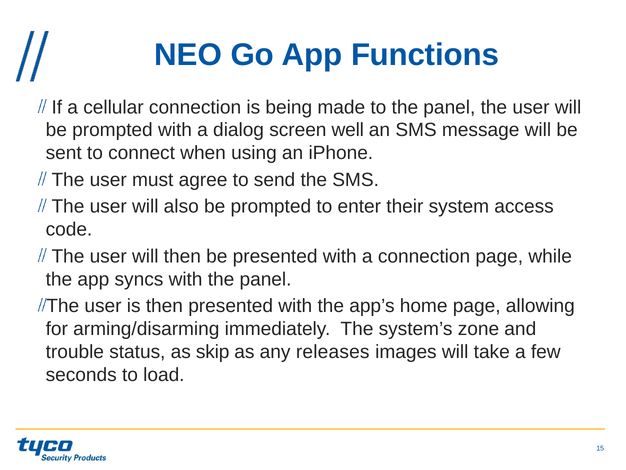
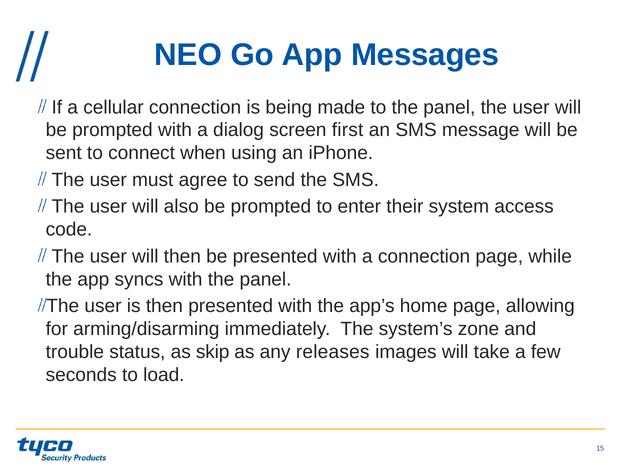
Functions: Functions -> Messages
well: well -> first
